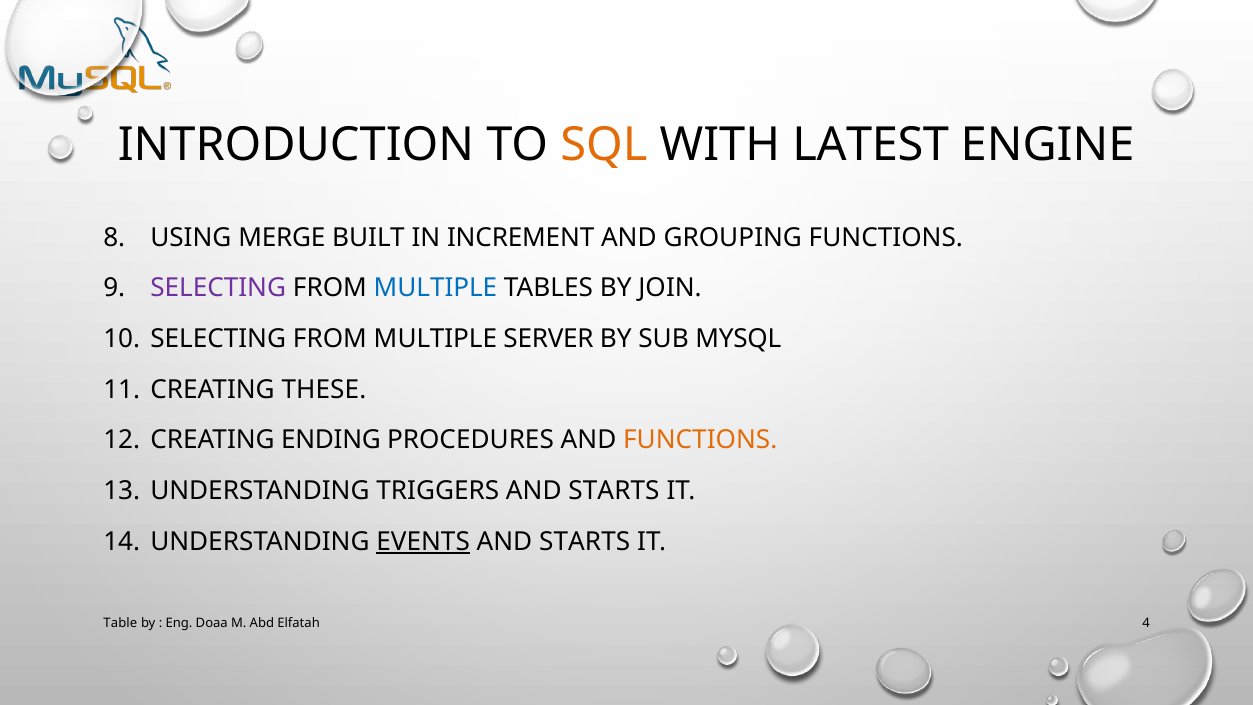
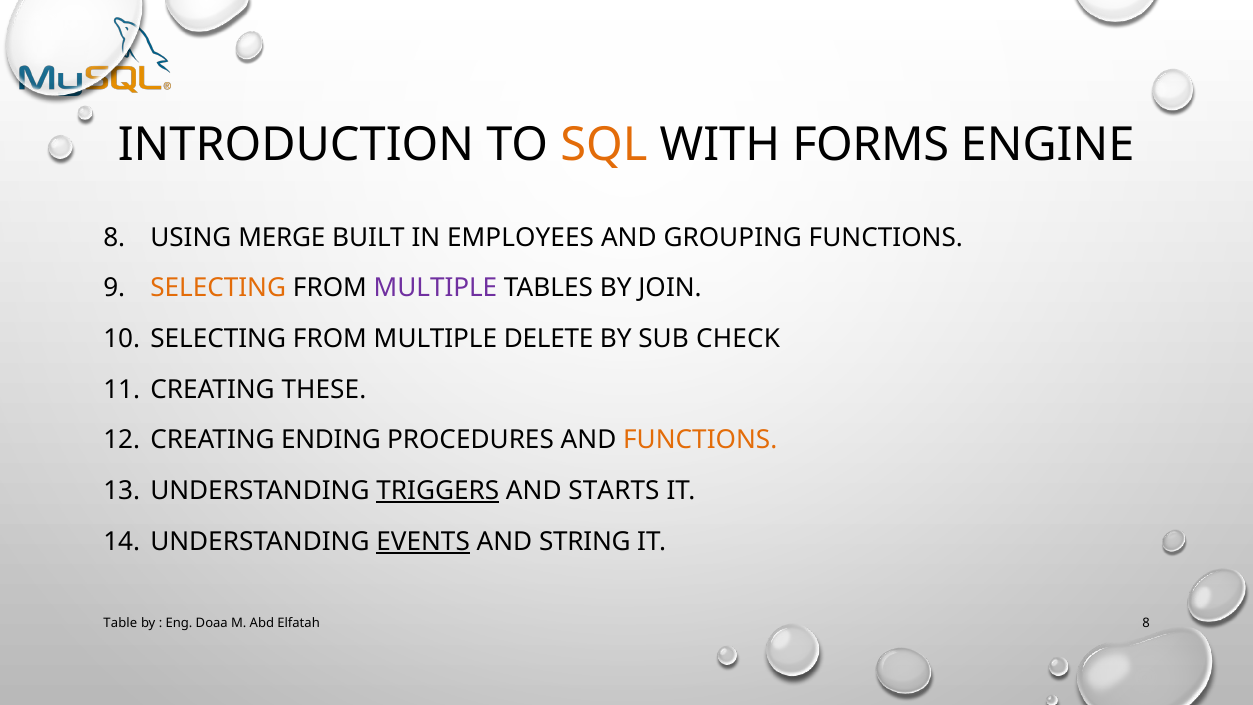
LATEST: LATEST -> FORMS
INCREMENT: INCREMENT -> EMPLOYEES
SELECTING at (218, 288) colour: purple -> orange
MULTIPLE at (436, 288) colour: blue -> purple
SERVER: SERVER -> DELETE
MYSQL: MYSQL -> CHECK
TRIGGERS underline: none -> present
STARTS at (585, 541): STARTS -> STRING
Elfatah 4: 4 -> 8
